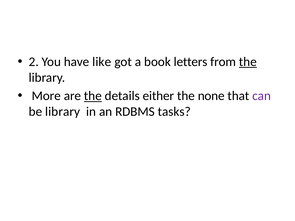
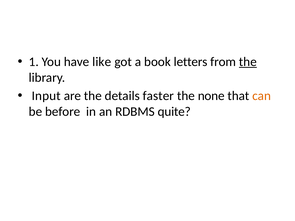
2: 2 -> 1
More: More -> Input
the at (93, 96) underline: present -> none
either: either -> faster
can colour: purple -> orange
be library: library -> before
tasks: tasks -> quite
